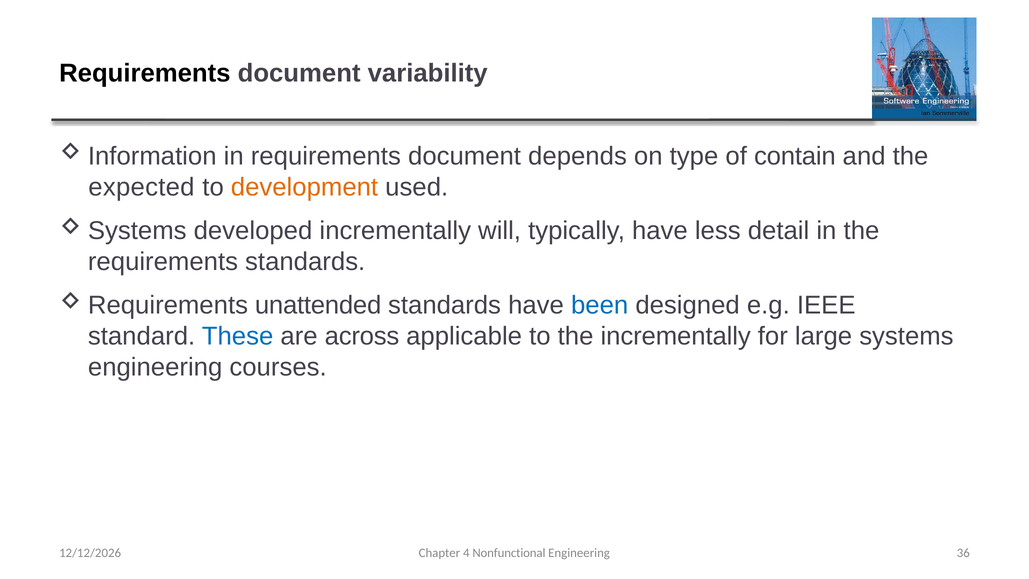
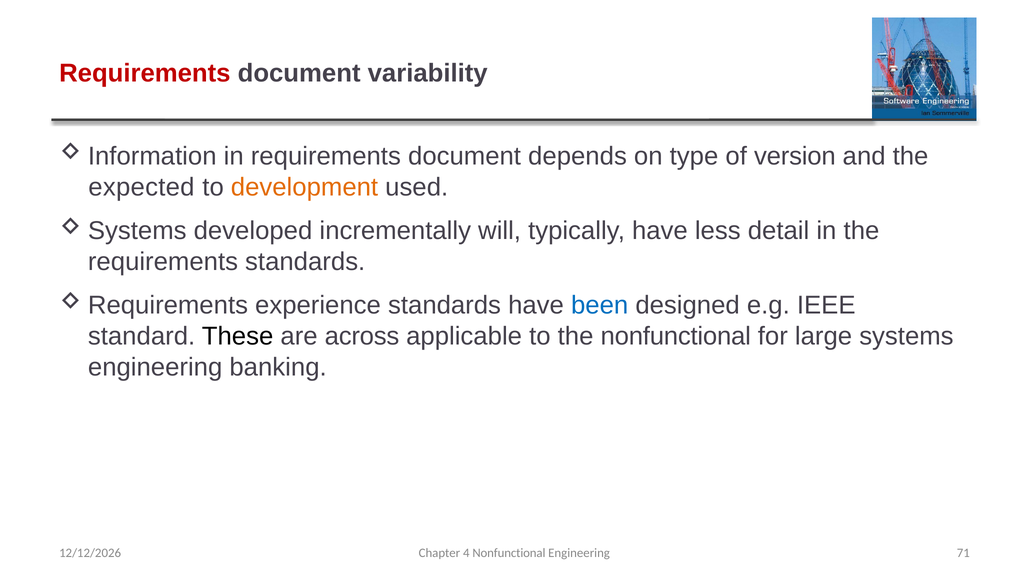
Requirements at (145, 73) colour: black -> red
contain: contain -> version
unattended: unattended -> experience
These colour: blue -> black
the incrementally: incrementally -> nonfunctional
courses: courses -> banking
36: 36 -> 71
